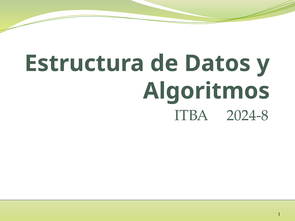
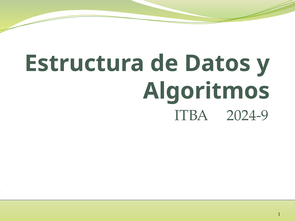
2024-8: 2024-8 -> 2024-9
